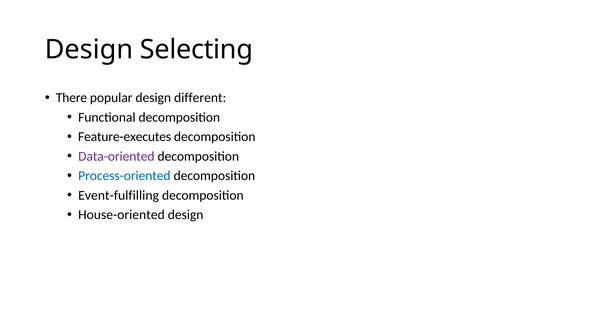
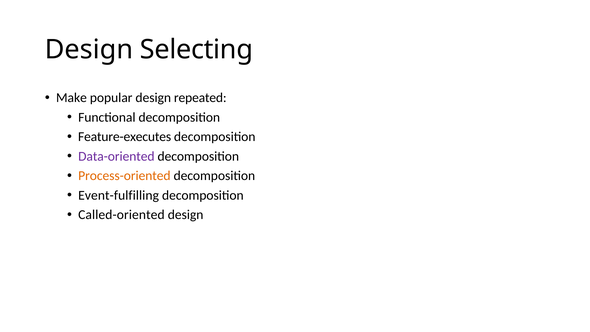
There: There -> Make
different: different -> repeated
Process-oriented colour: blue -> orange
House-oriented: House-oriented -> Called-oriented
